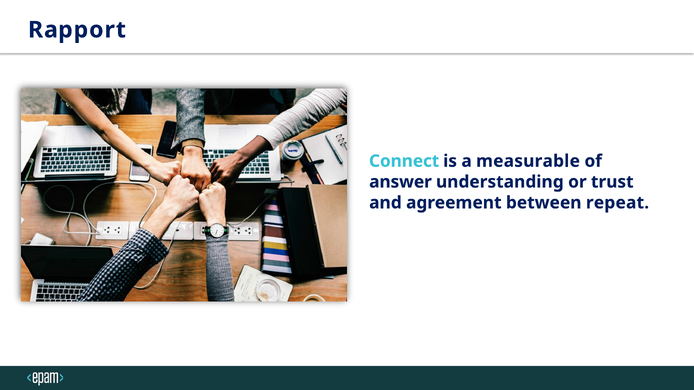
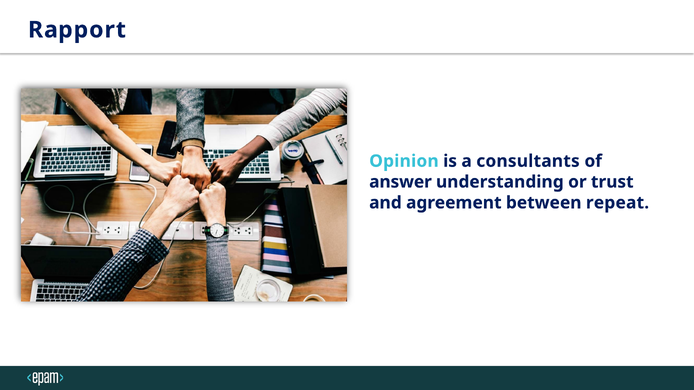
Connect: Connect -> Opinion
measurable: measurable -> consultants
